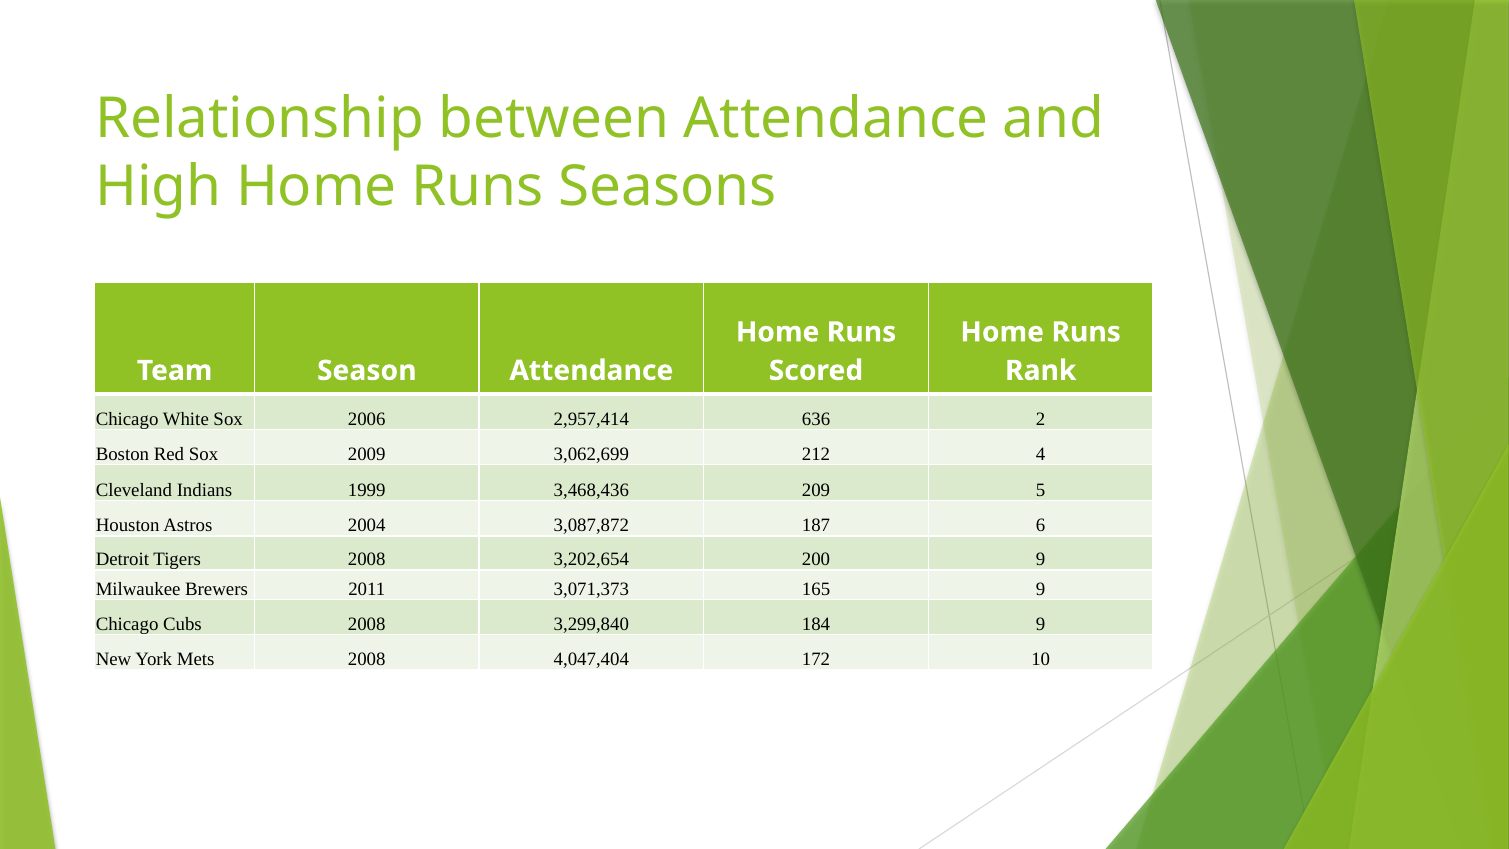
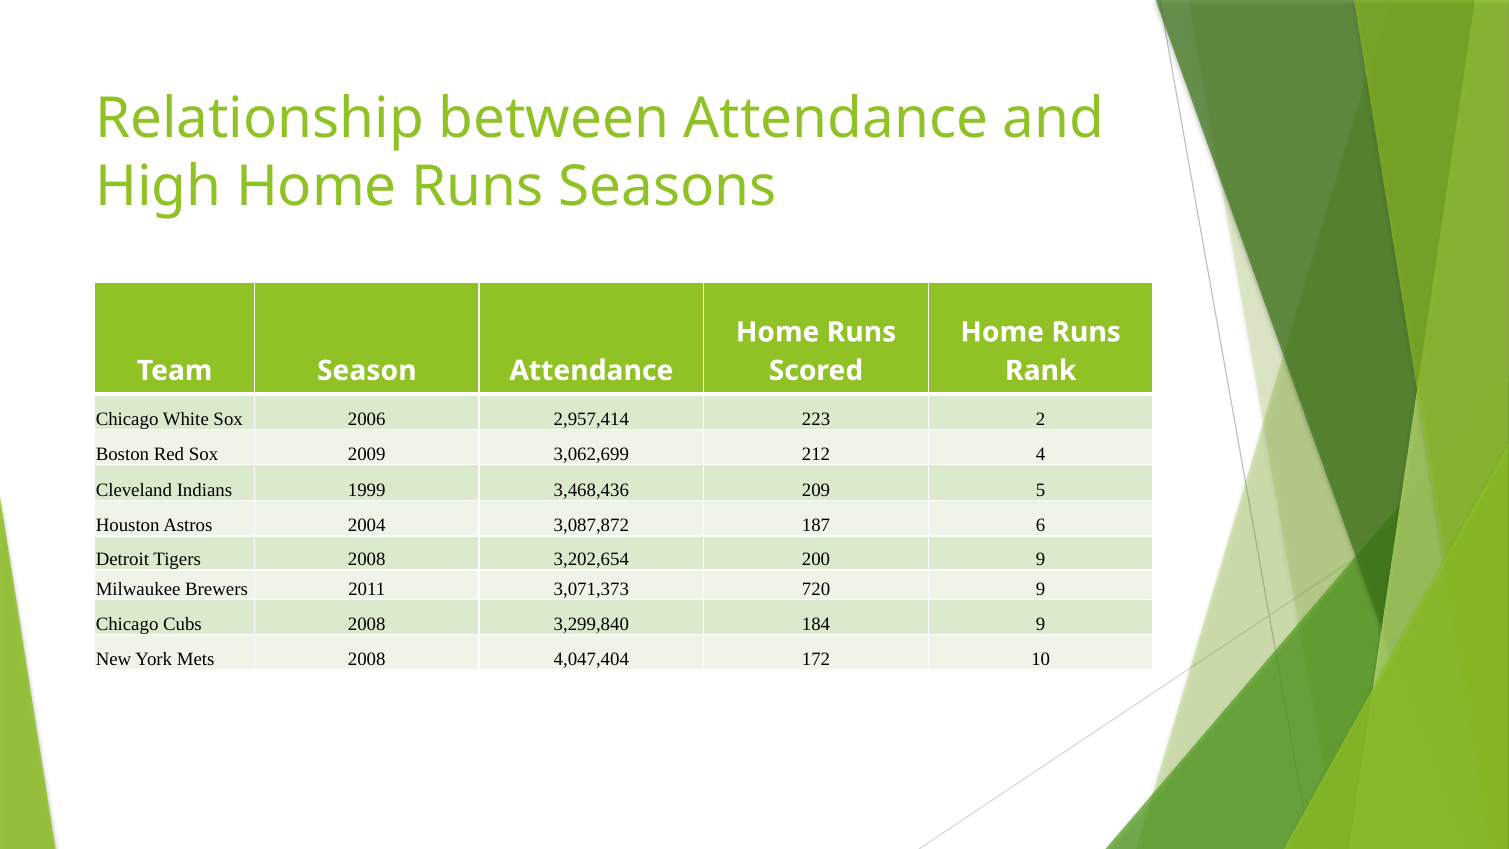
636: 636 -> 223
165: 165 -> 720
